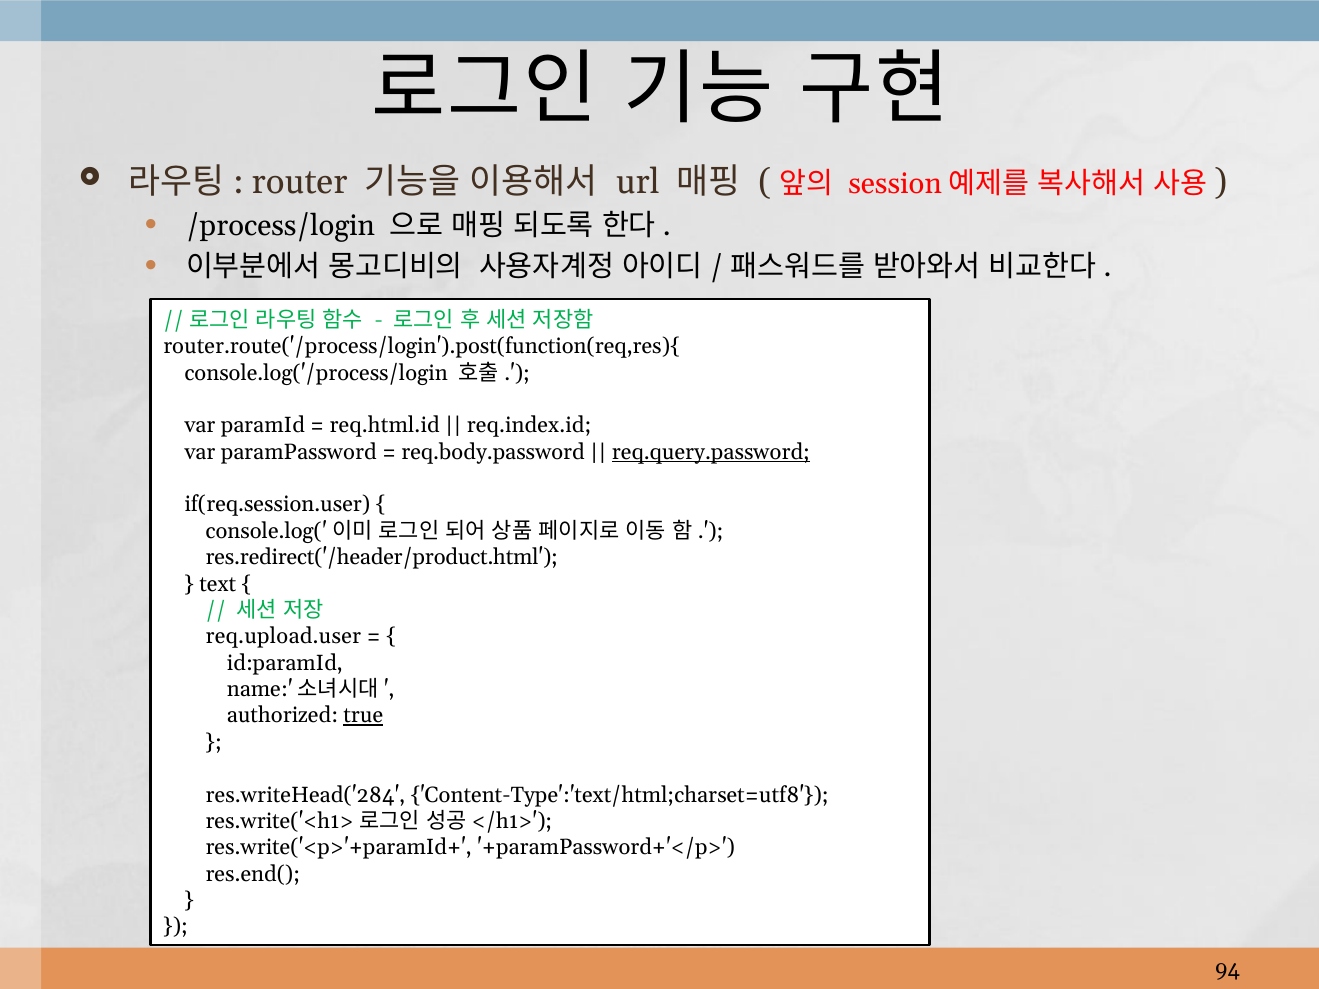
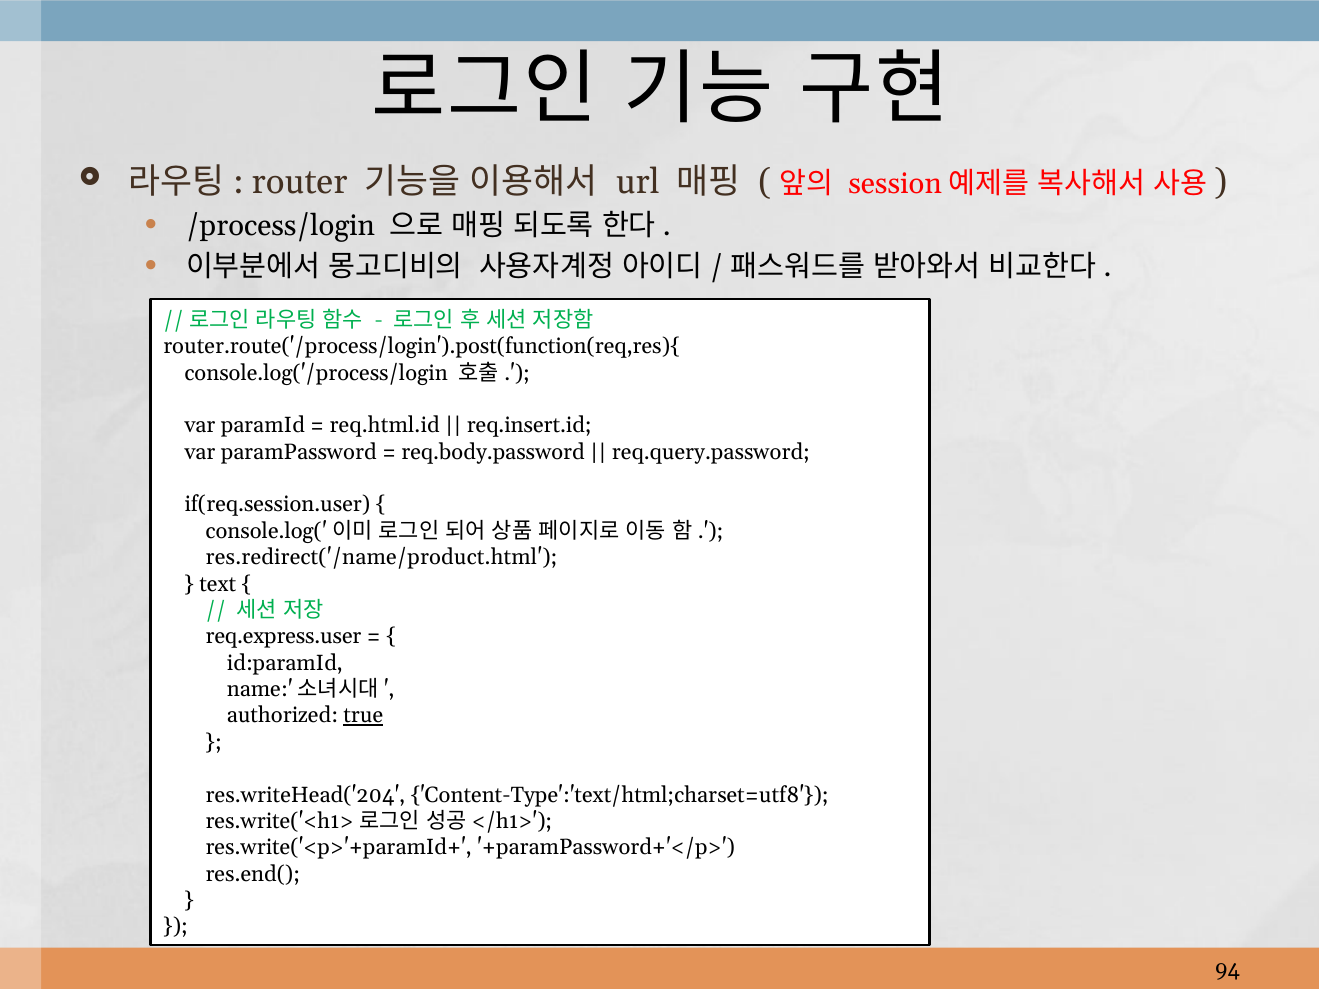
req.index.id: req.index.id -> req.insert.id
req.query.password underline: present -> none
res.redirect('/header/product.html: res.redirect('/header/product.html -> res.redirect('/name/product.html
req.upload.user: req.upload.user -> req.express.user
res.writeHead('284: res.writeHead('284 -> res.writeHead('204
